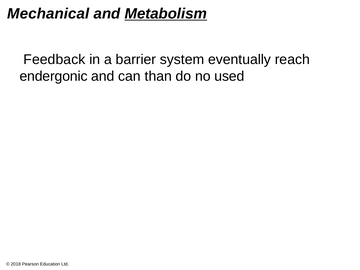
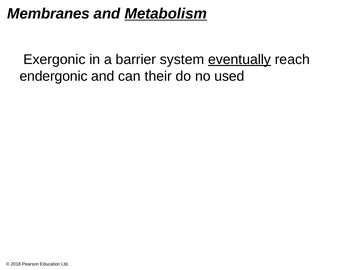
Mechanical: Mechanical -> Membranes
Feedback: Feedback -> Exergonic
eventually underline: none -> present
than: than -> their
